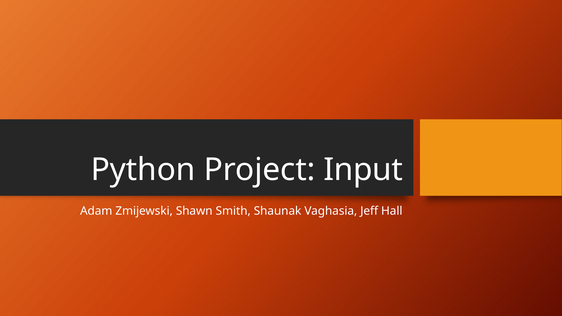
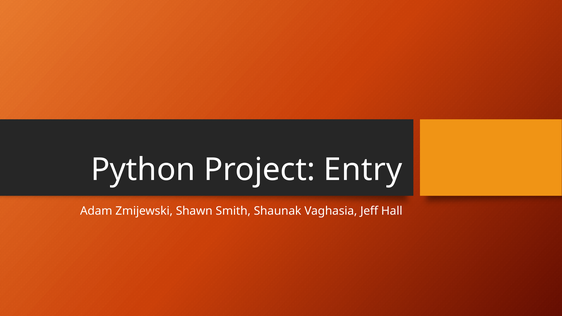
Input: Input -> Entry
